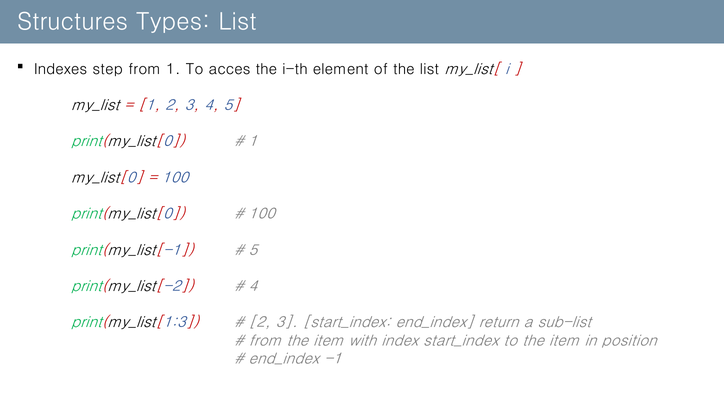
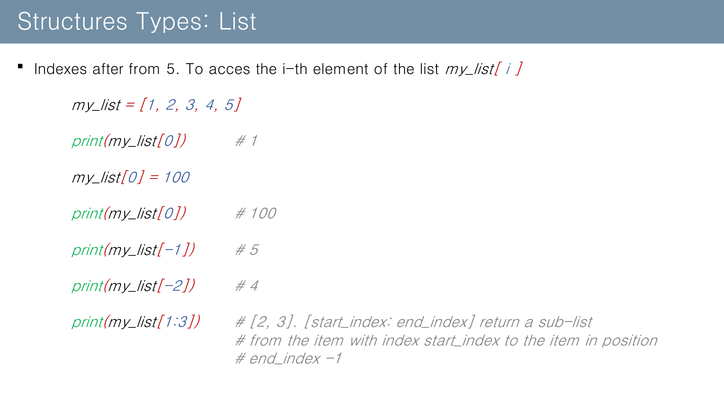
step: step -> after
from 1: 1 -> 5
